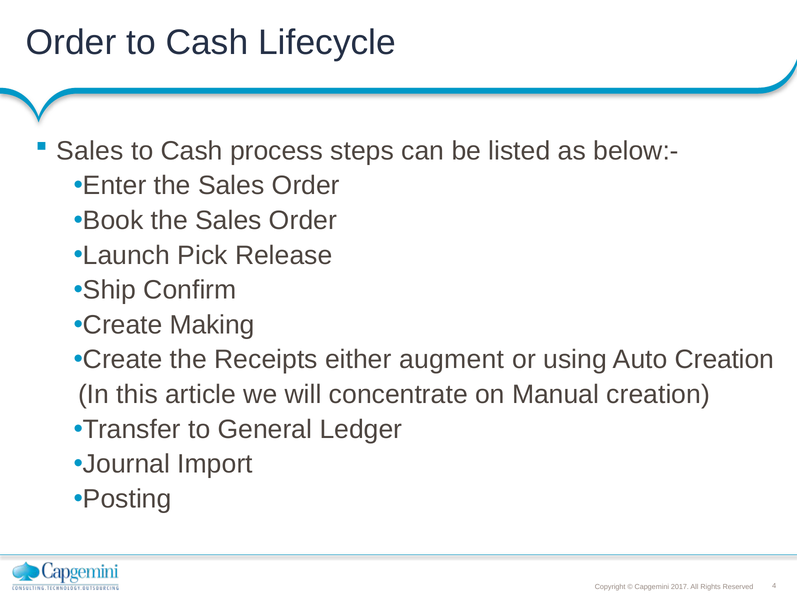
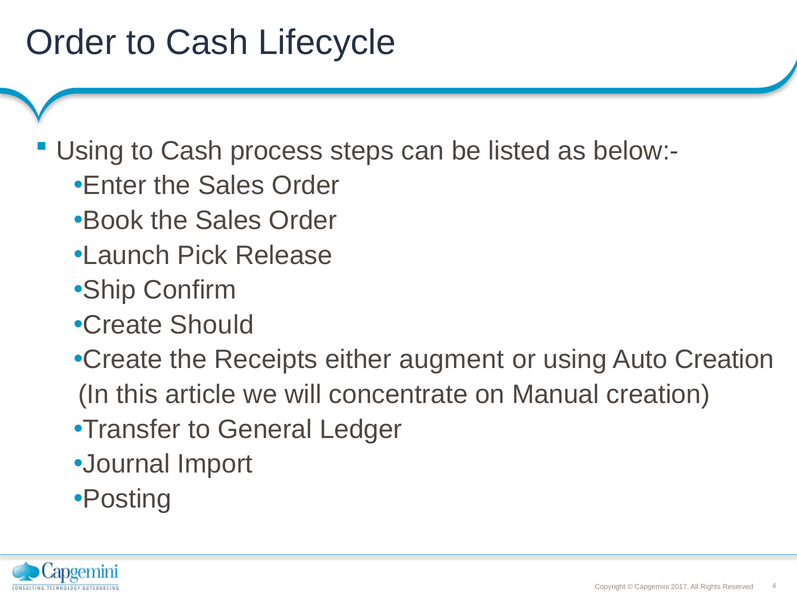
Sales at (90, 151): Sales -> Using
Making: Making -> Should
